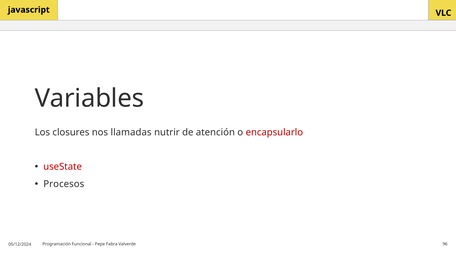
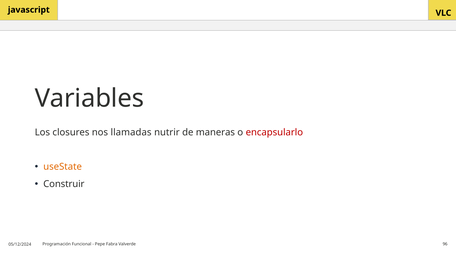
atención: atención -> maneras
useState colour: red -> orange
Procesos: Procesos -> Construir
